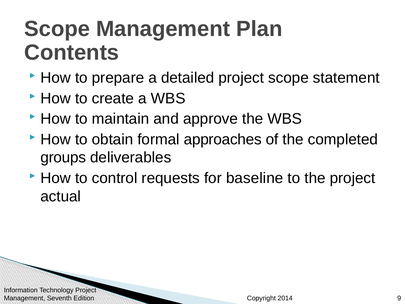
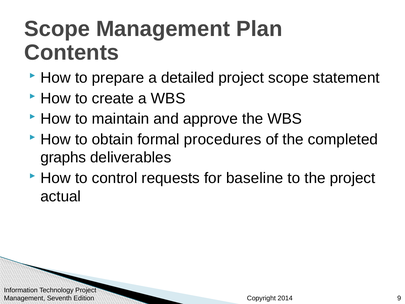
approaches: approaches -> procedures
groups: groups -> graphs
